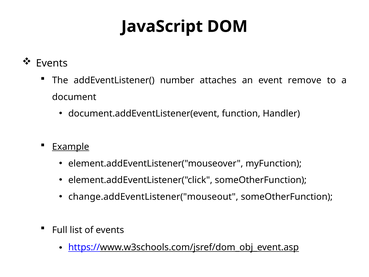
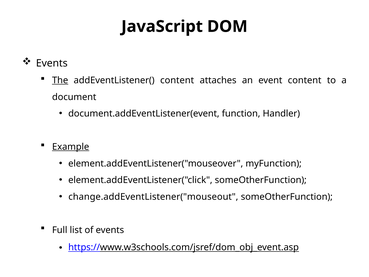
The underline: none -> present
addEventListener( number: number -> content
event remove: remove -> content
